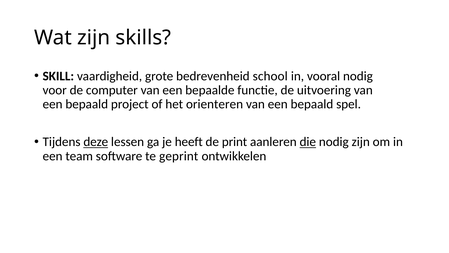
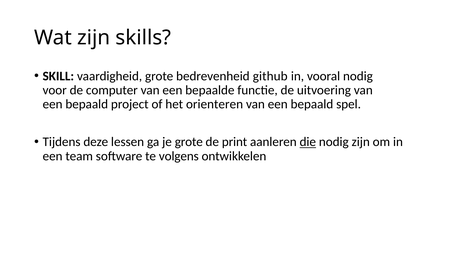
school: school -> github
deze underline: present -> none
je heeft: heeft -> grote
geprint: geprint -> volgens
